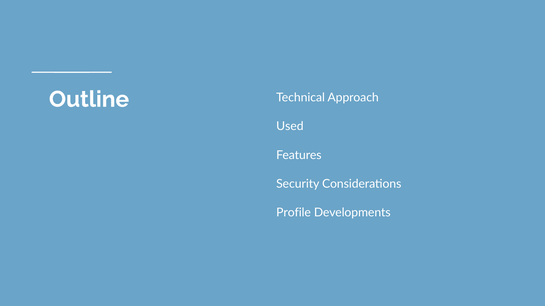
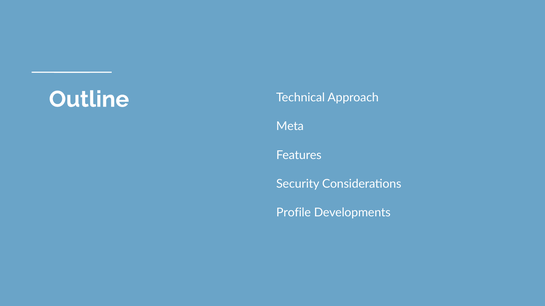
Used: Used -> Meta
